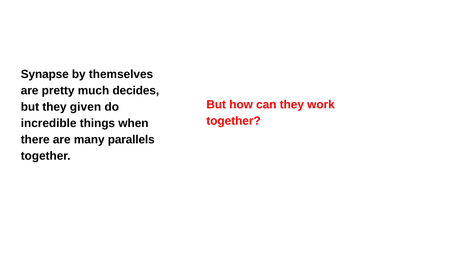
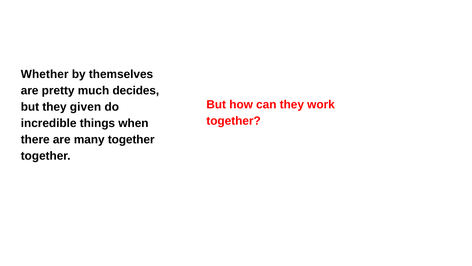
Synapse: Synapse -> Whether
many parallels: parallels -> together
